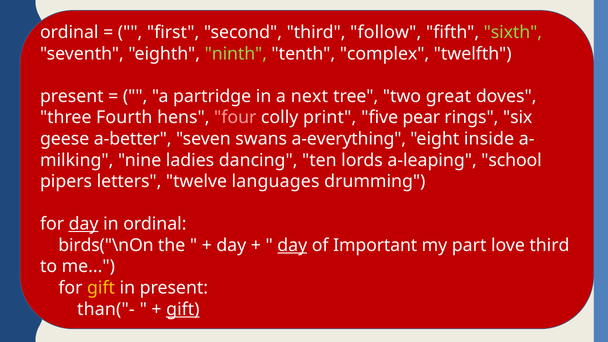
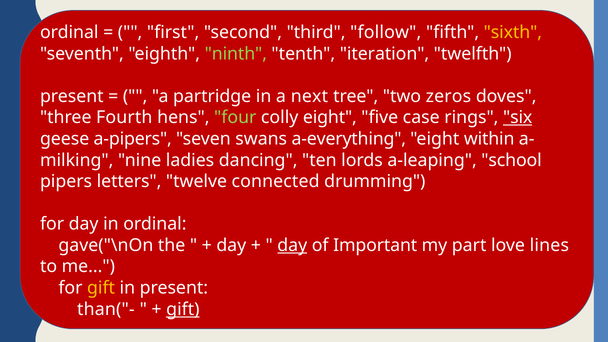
sixth colour: light green -> yellow
complex: complex -> iteration
great: great -> zeros
four colour: pink -> light green
colly print: print -> eight
pear: pear -> case
six underline: none -> present
a-better: a-better -> a-pipers
eight inside: inside -> within
languages: languages -> connected
day at (84, 224) underline: present -> none
birds("\nOn: birds("\nOn -> gave("\nOn
love third: third -> lines
